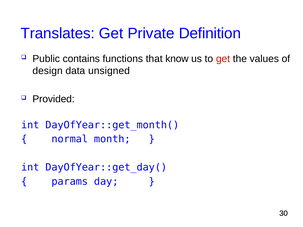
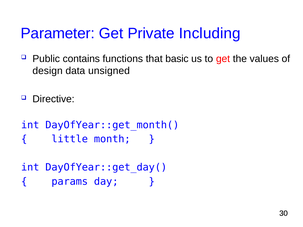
Translates: Translates -> Parameter
Definition: Definition -> Including
know: know -> basic
Provided: Provided -> Directive
normal: normal -> little
